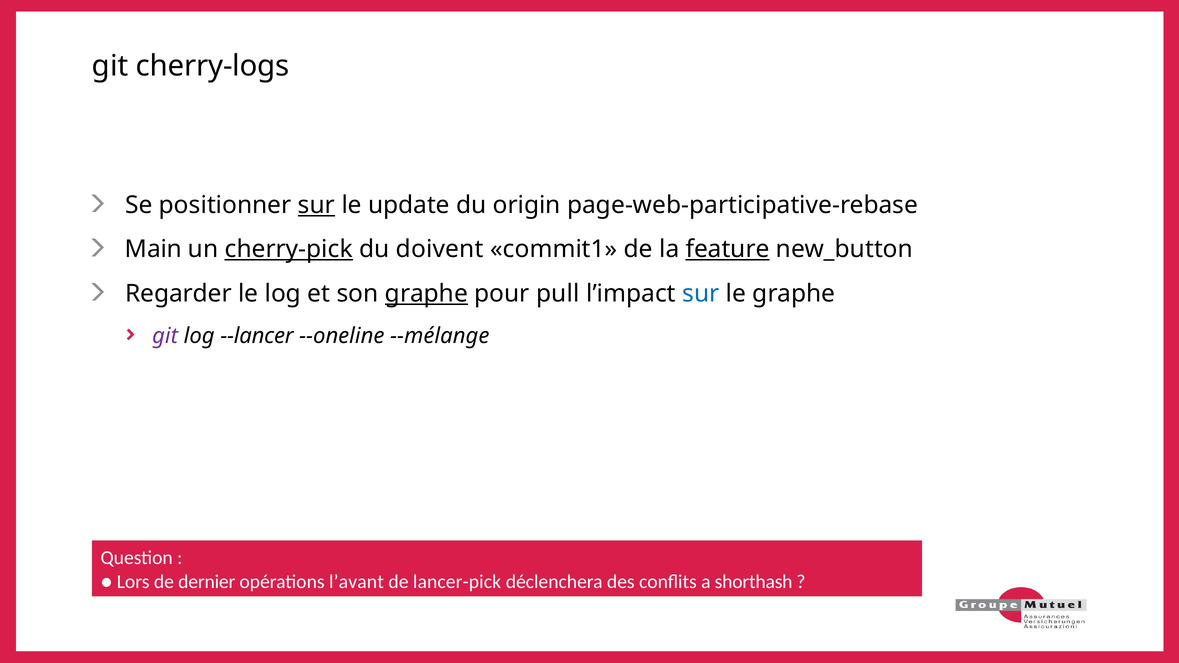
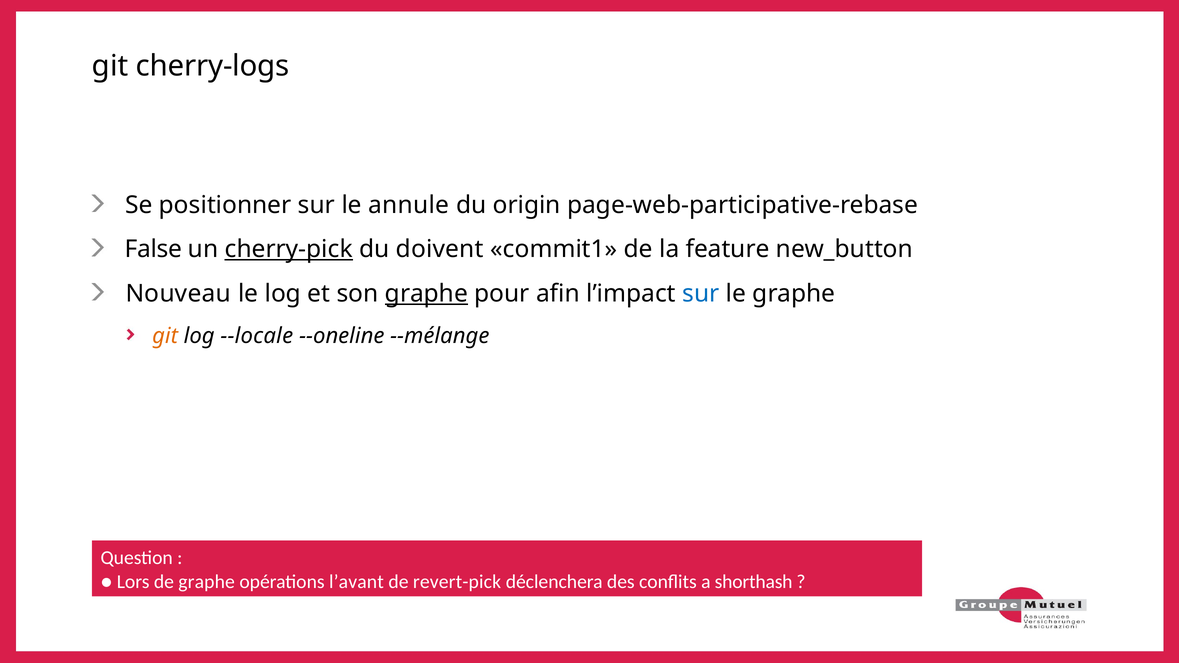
sur at (316, 205) underline: present -> none
update: update -> annule
Main: Main -> False
feature underline: present -> none
Regarder: Regarder -> Nouveau
pull: pull -> afin
git at (165, 336) colour: purple -> orange
--lancer: --lancer -> --locale
de dernier: dernier -> graphe
lancer-pick: lancer-pick -> revert-pick
